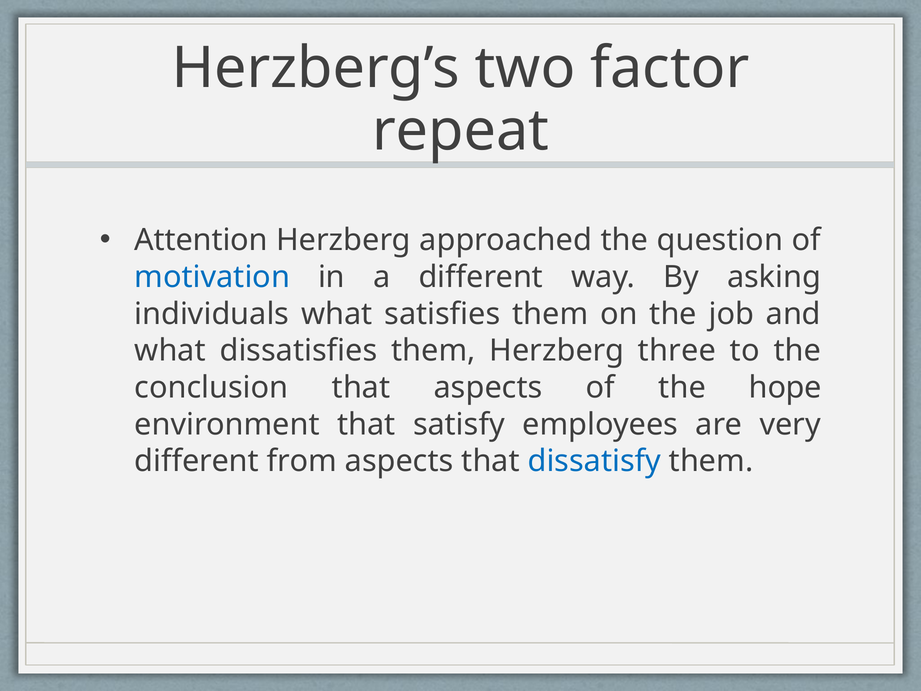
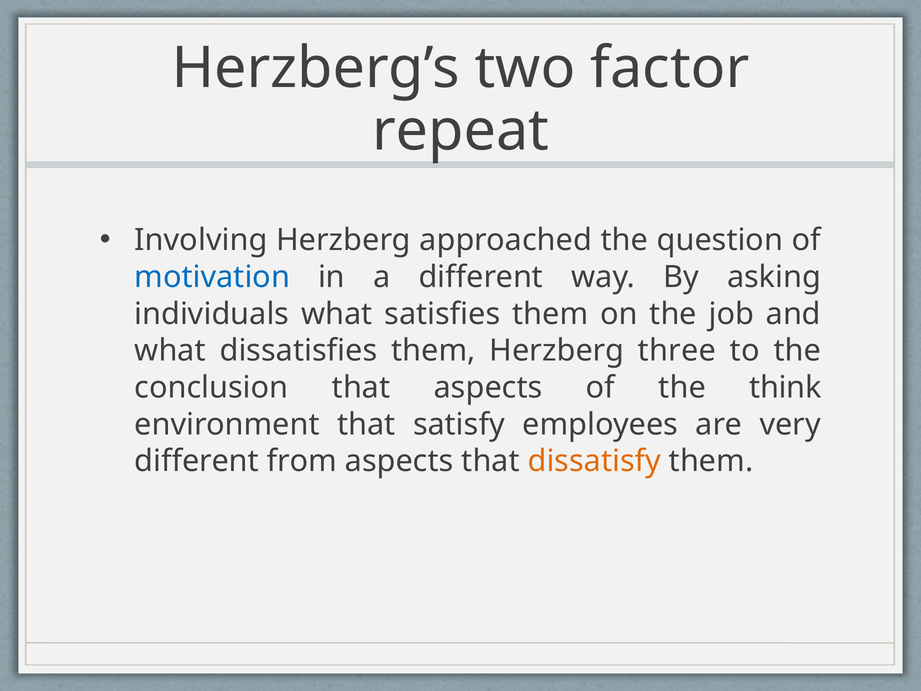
Attention: Attention -> Involving
hope: hope -> think
dissatisfy colour: blue -> orange
